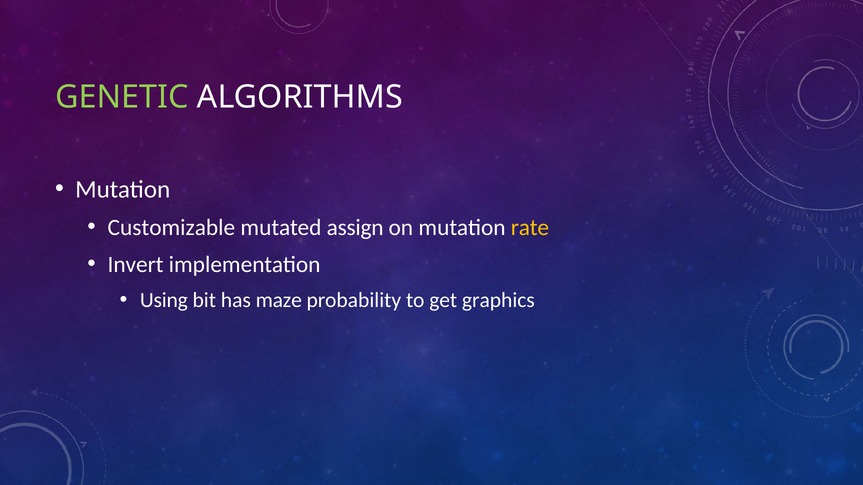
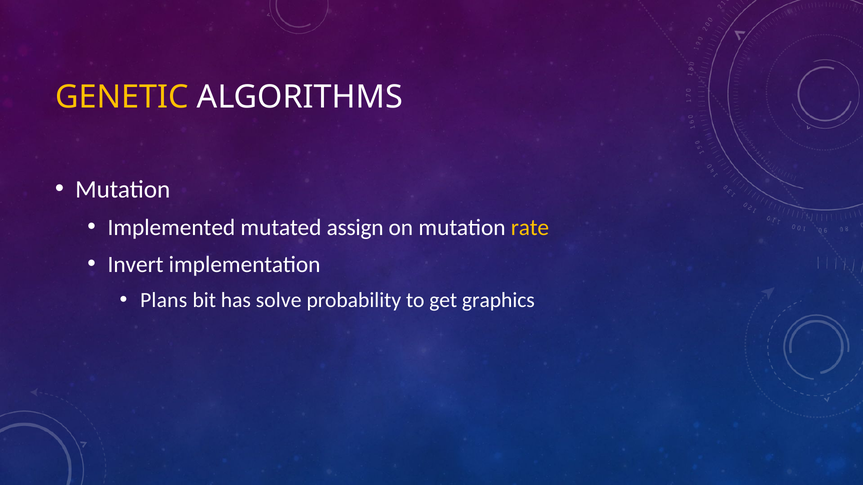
GENETIC colour: light green -> yellow
Customizable: Customizable -> Implemented
Using: Using -> Plans
maze: maze -> solve
